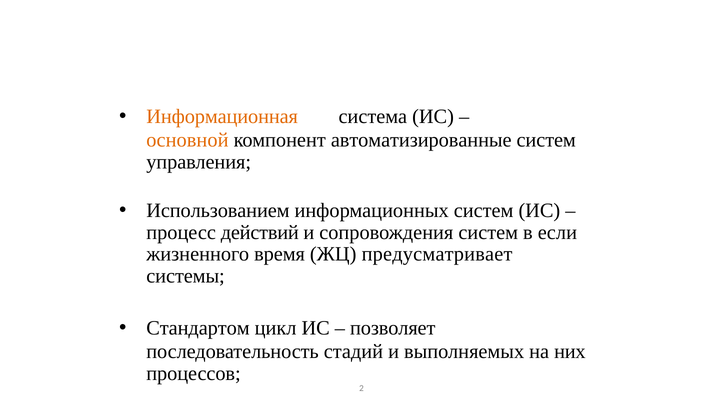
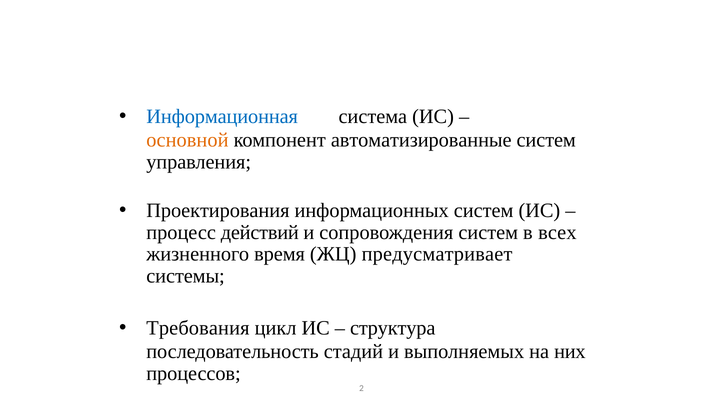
Информационная colour: orange -> blue
Использованием: Использованием -> Проектирования
если: если -> всех
Стандартом: Стандартом -> Требования
позволяет: позволяет -> структура
